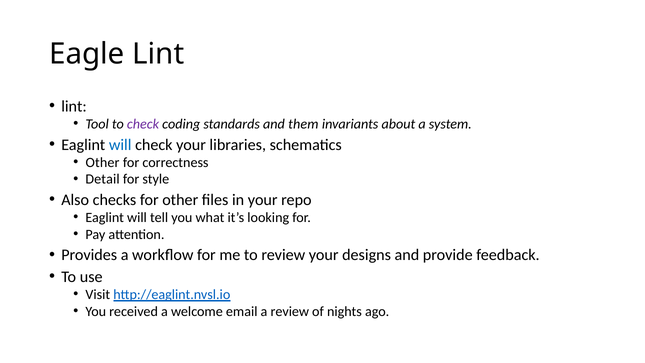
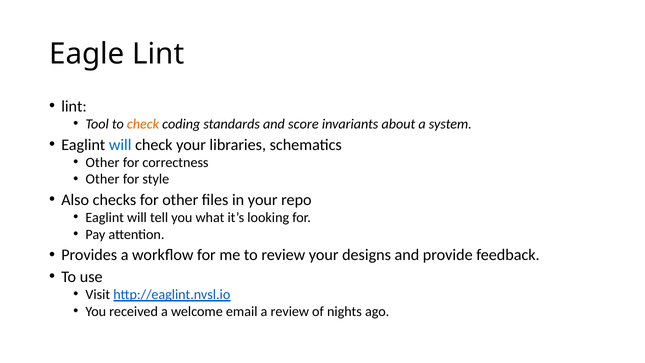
check at (143, 124) colour: purple -> orange
them: them -> score
Detail at (103, 179): Detail -> Other
